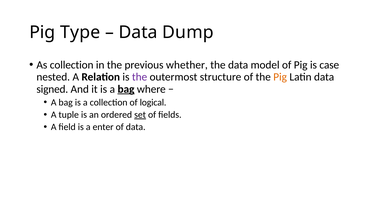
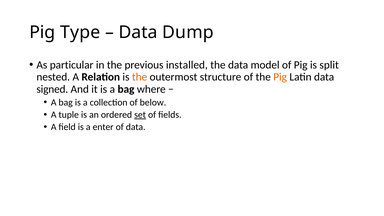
As collection: collection -> particular
whether: whether -> installed
case: case -> split
the at (140, 77) colour: purple -> orange
bag at (126, 89) underline: present -> none
logical: logical -> below
